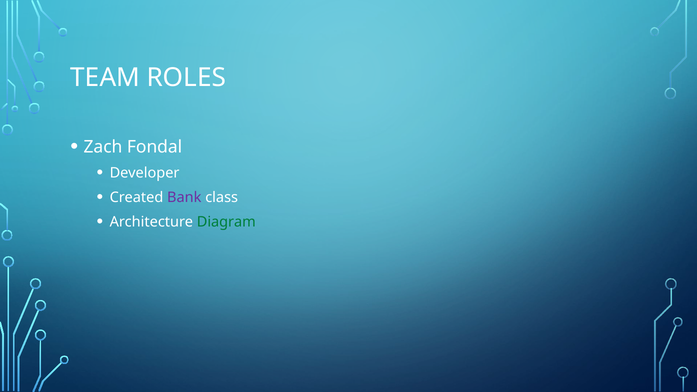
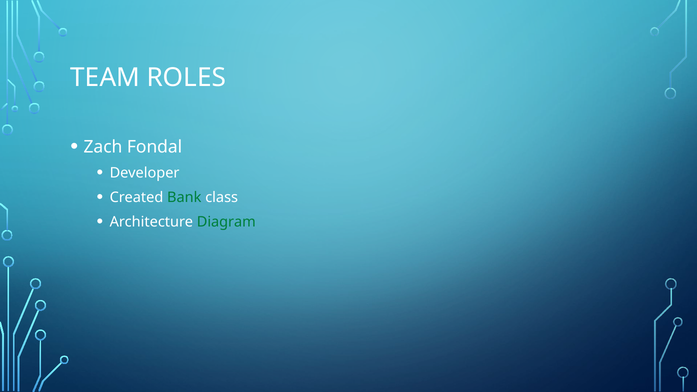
Bank colour: purple -> green
